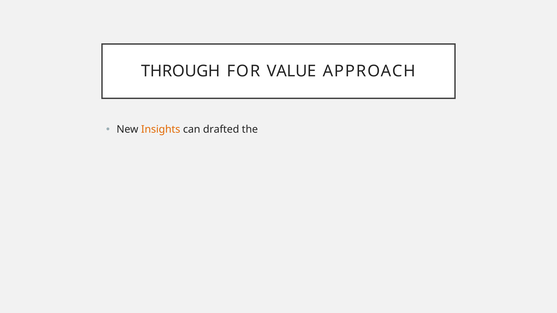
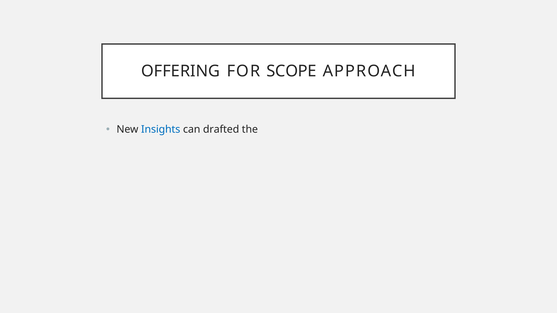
THROUGH: THROUGH -> OFFERING
VALUE: VALUE -> SCOPE
Insights colour: orange -> blue
